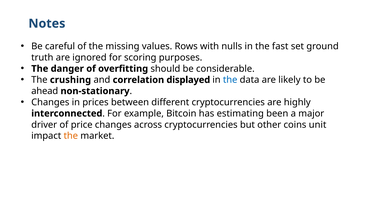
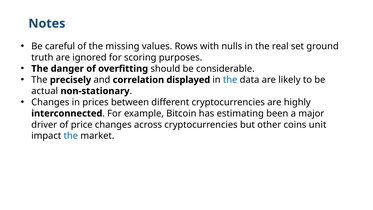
fast: fast -> real
crushing: crushing -> precisely
ahead: ahead -> actual
the at (71, 136) colour: orange -> blue
